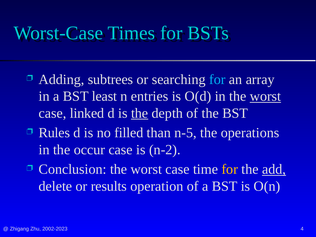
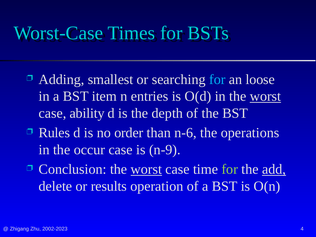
subtrees: subtrees -> smallest
array: array -> loose
least: least -> item
linked: linked -> ability
the at (140, 113) underline: present -> none
filled: filled -> order
n-5: n-5 -> n-6
n-2: n-2 -> n-9
worst at (146, 169) underline: none -> present
for at (230, 169) colour: yellow -> light green
